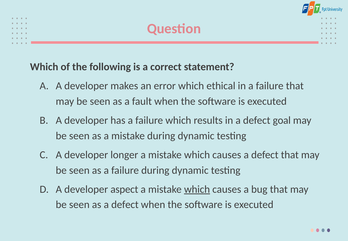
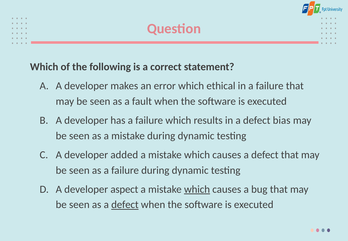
goal: goal -> bias
longer: longer -> added
defect at (125, 205) underline: none -> present
